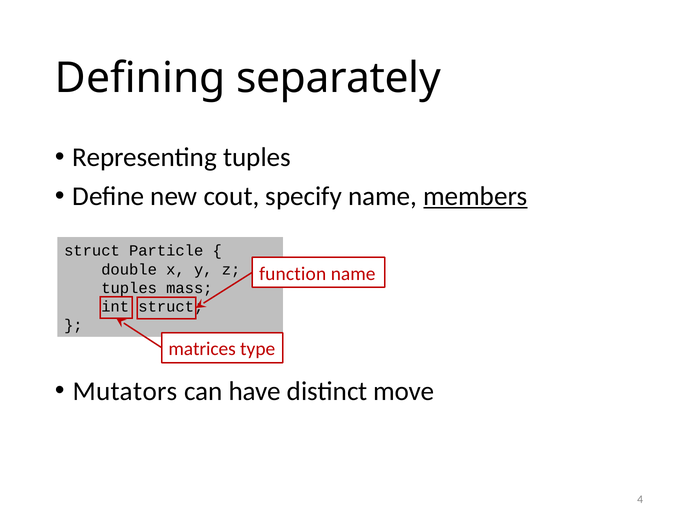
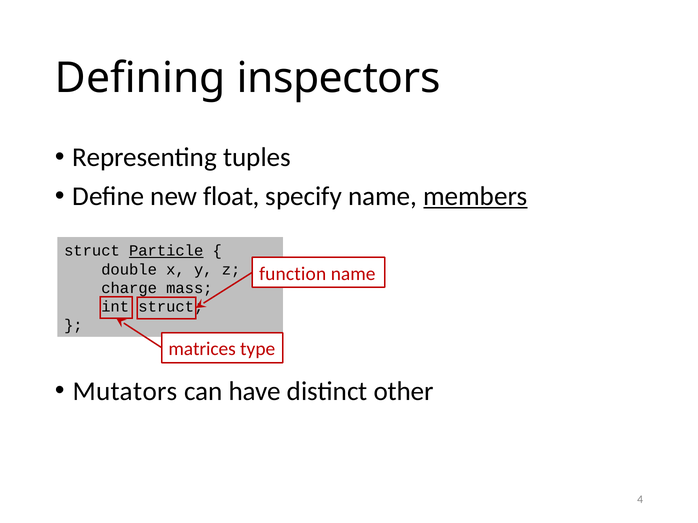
separately: separately -> inspectors
cout: cout -> float
Particle underline: none -> present
tuples at (129, 288): tuples -> charge
move: move -> other
